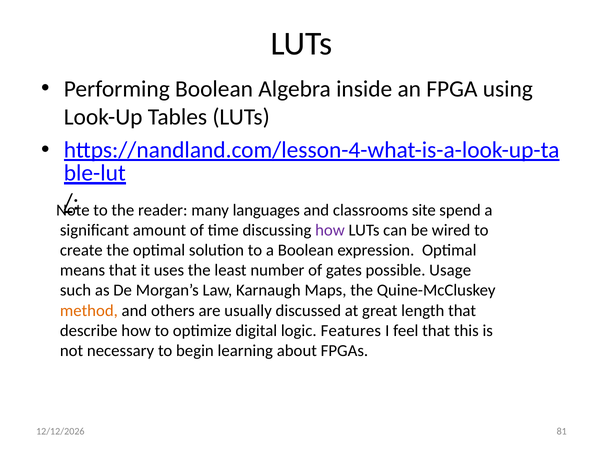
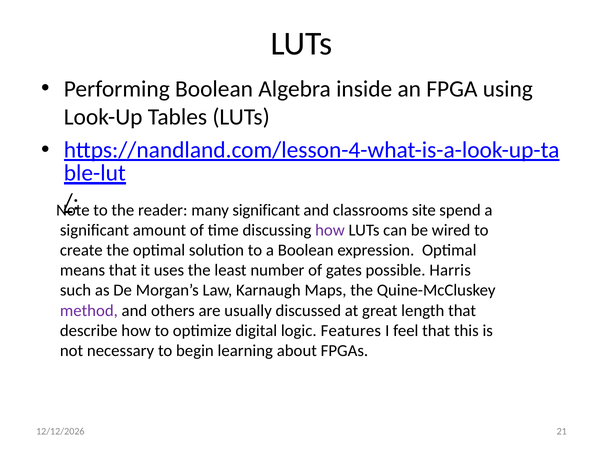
many languages: languages -> significant
Usage: Usage -> Harris
method colour: orange -> purple
81: 81 -> 21
